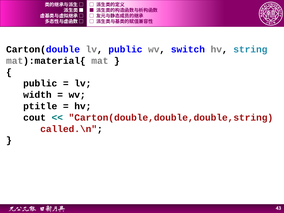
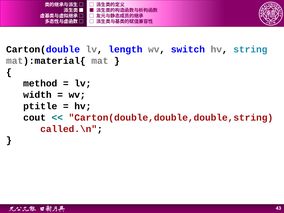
lv public: public -> length
public at (40, 83): public -> method
